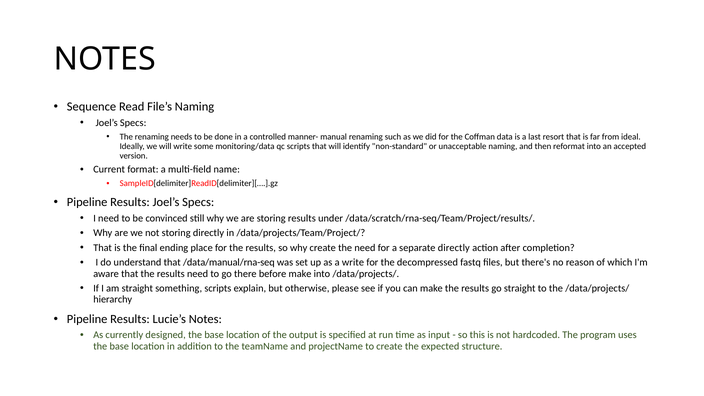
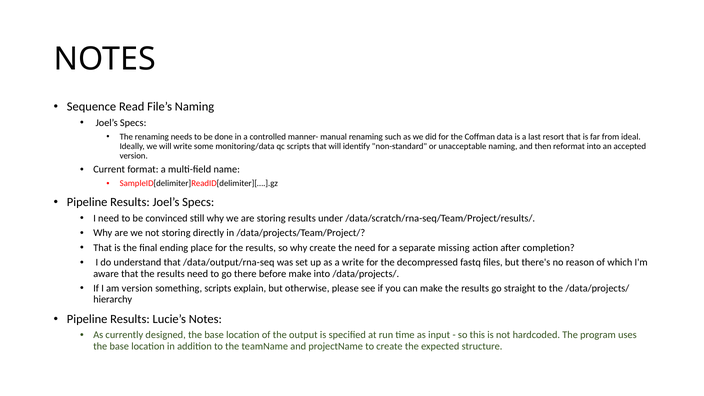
separate directly: directly -> missing
/data/manual/rna-seq: /data/manual/rna-seq -> /data/output/rna-seq
am straight: straight -> version
